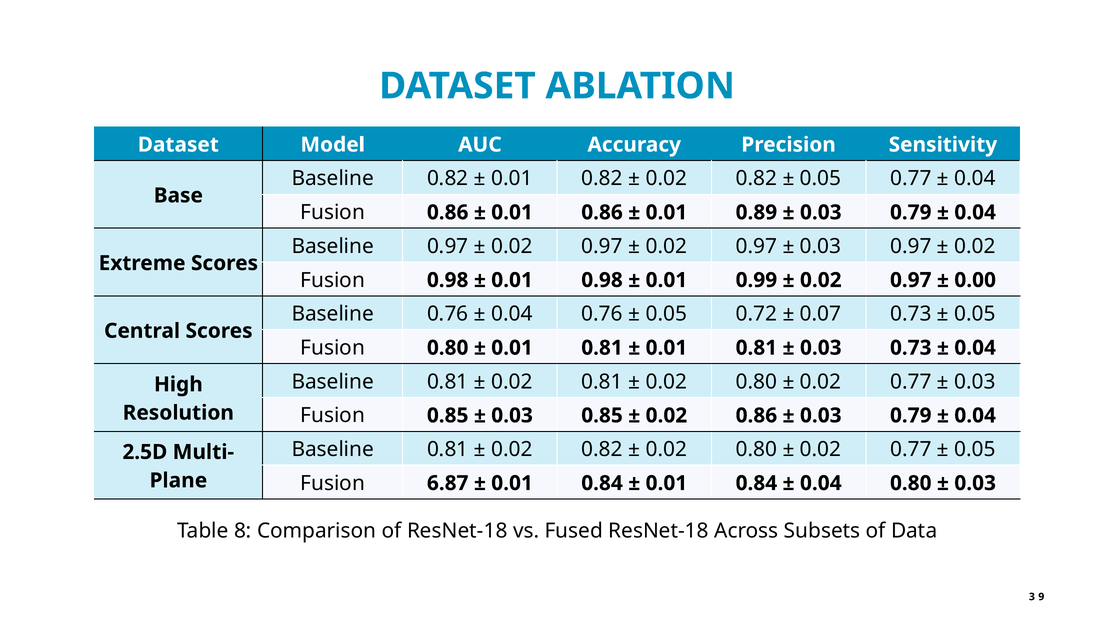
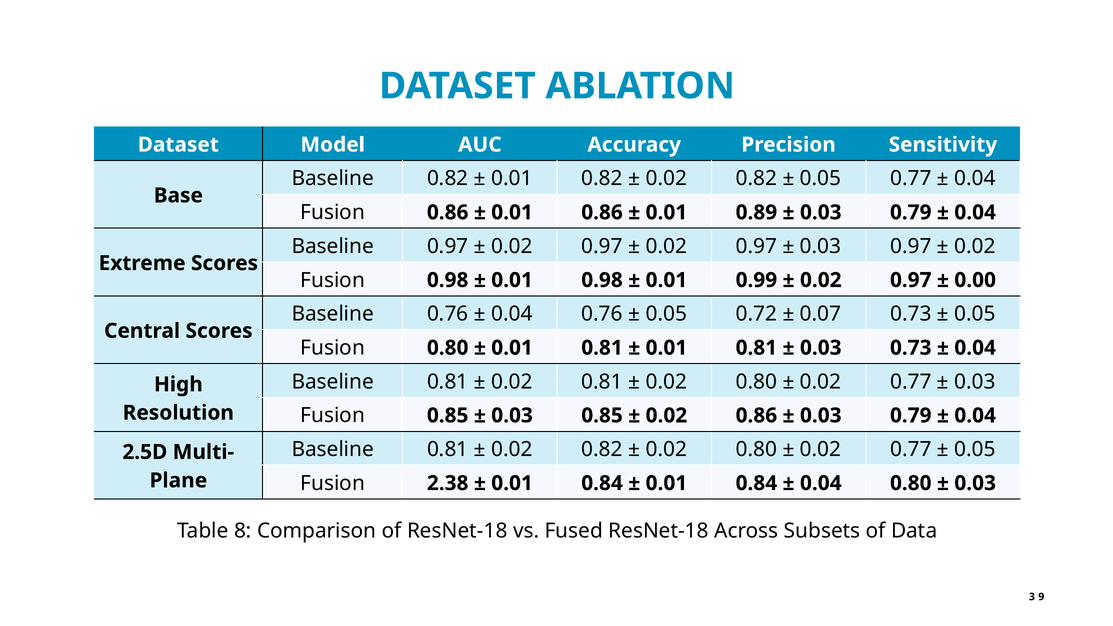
6.87: 6.87 -> 2.38
